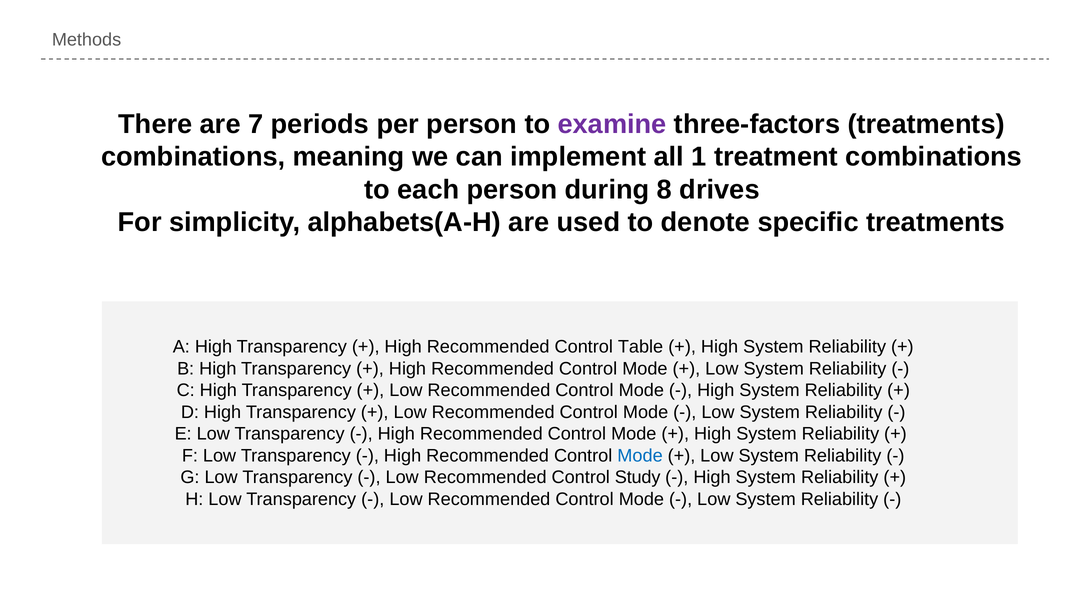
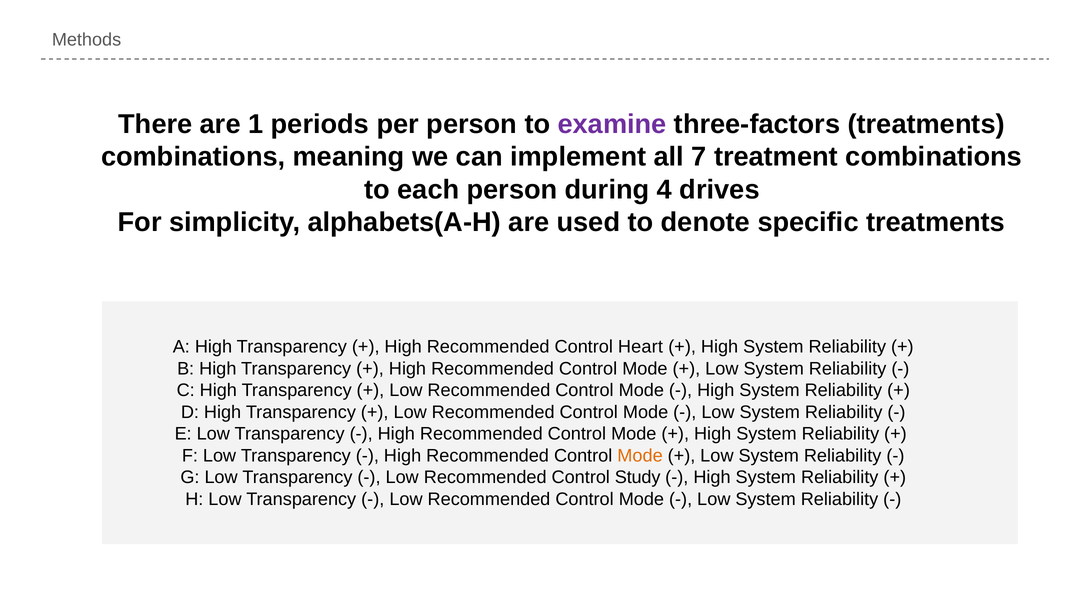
7: 7 -> 1
1: 1 -> 7
8: 8 -> 4
Table: Table -> Heart
Mode at (640, 456) colour: blue -> orange
